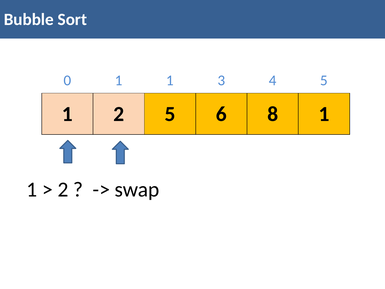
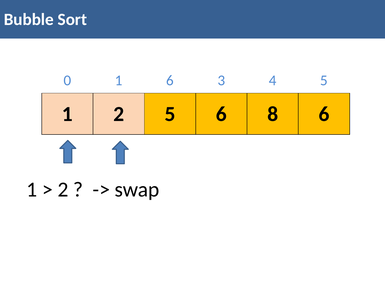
1 1: 1 -> 6
8 1: 1 -> 6
